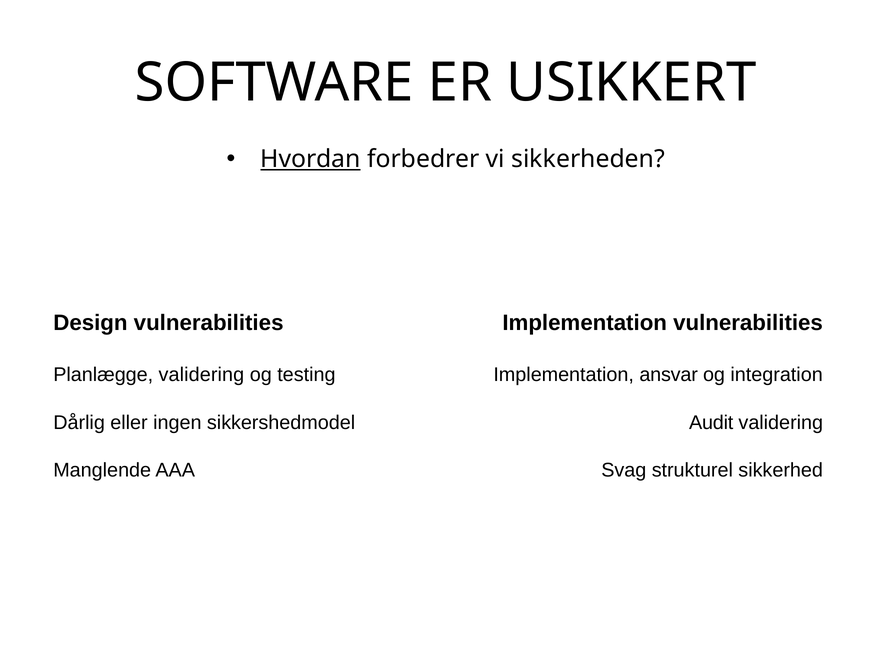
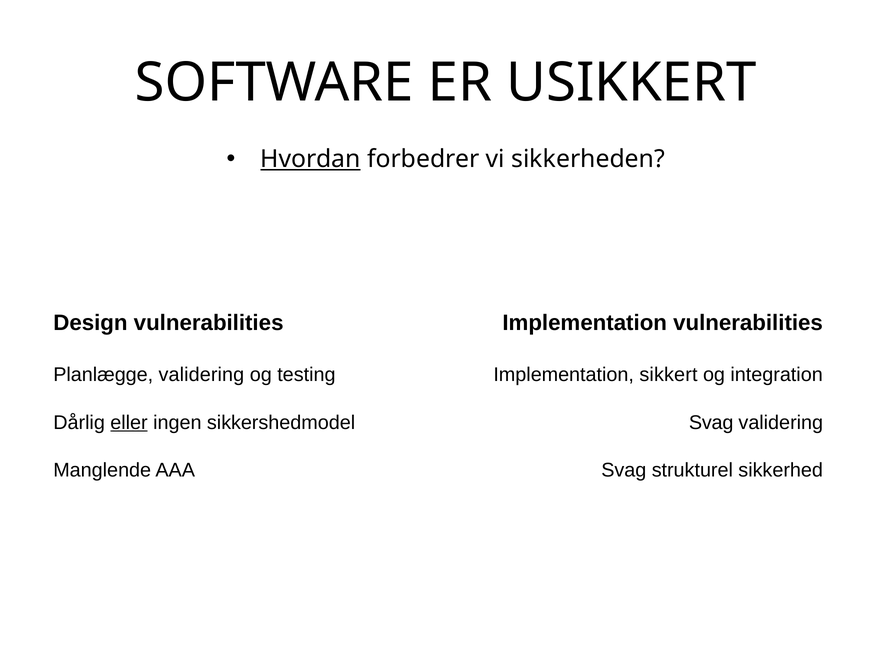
ansvar: ansvar -> sikkert
eller underline: none -> present
Audit at (711, 422): Audit -> Svag
